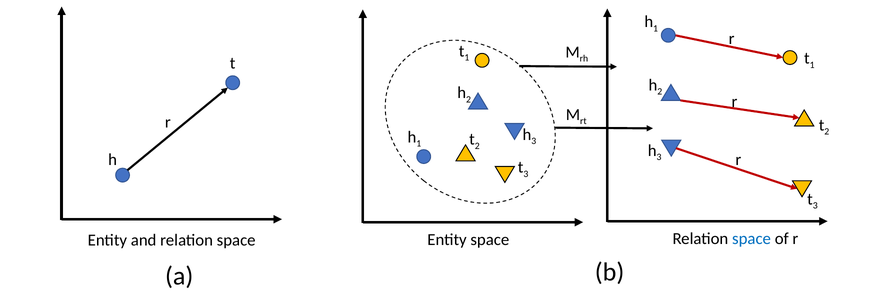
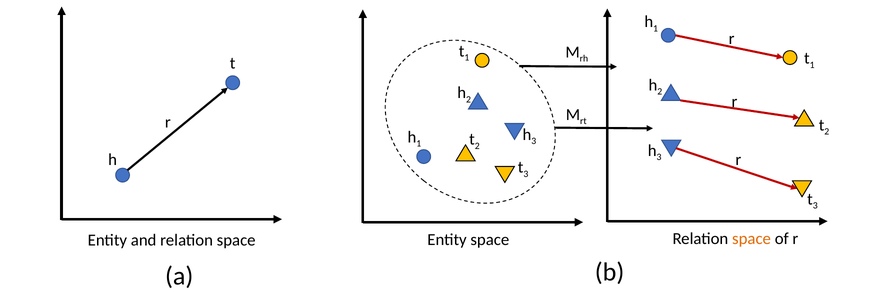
space at (752, 238) colour: blue -> orange
